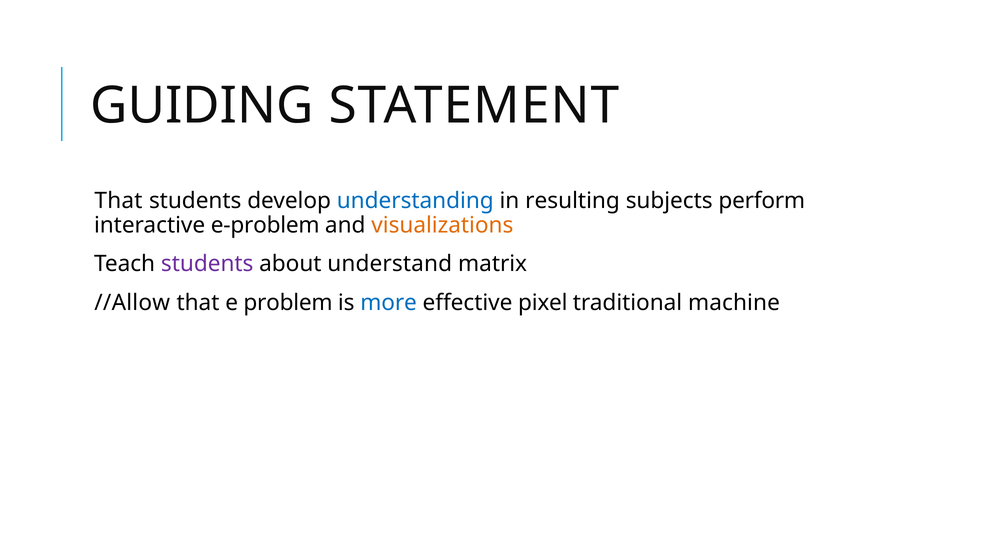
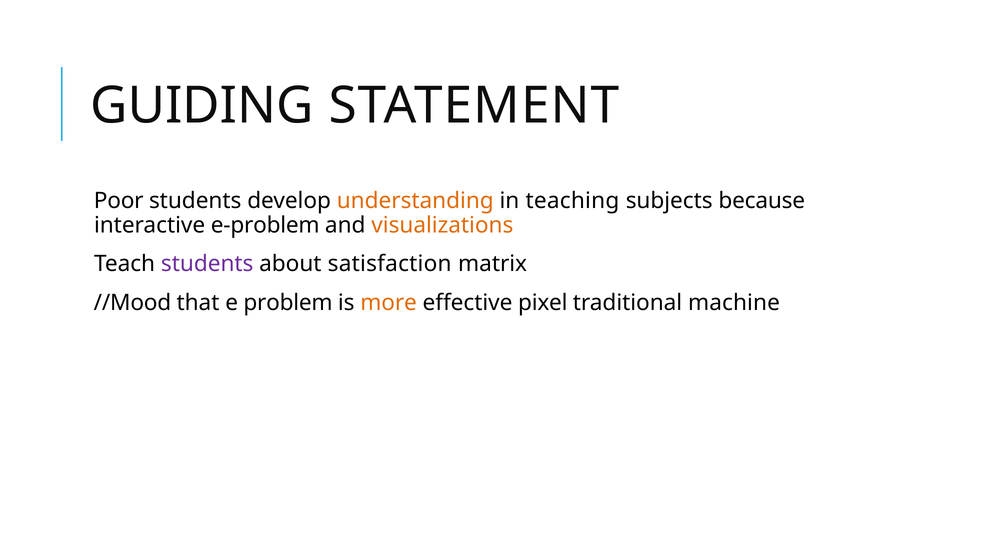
That at (118, 201): That -> Poor
understanding colour: blue -> orange
resulting: resulting -> teaching
perform: perform -> because
understand: understand -> satisfaction
//Allow: //Allow -> //Mood
more colour: blue -> orange
